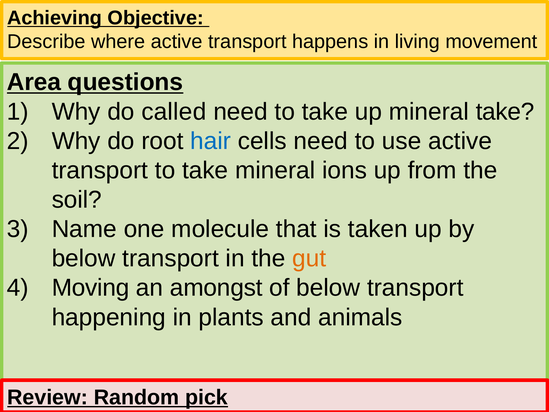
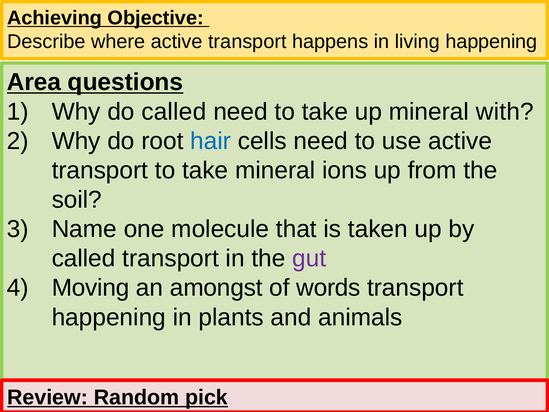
living movement: movement -> happening
mineral take: take -> with
below at (84, 258): below -> called
gut colour: orange -> purple
of below: below -> words
